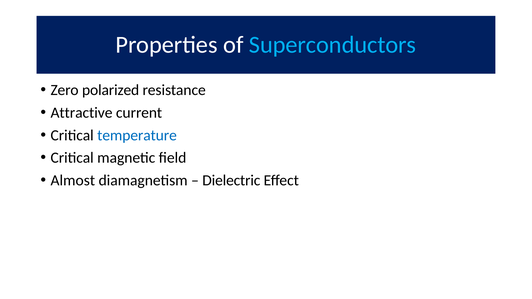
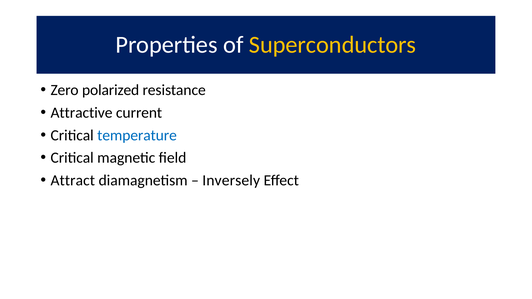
Superconductors colour: light blue -> yellow
Almost: Almost -> Attract
Dielectric: Dielectric -> Inversely
